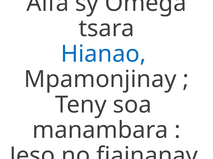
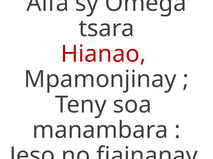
Hianao colour: blue -> red
